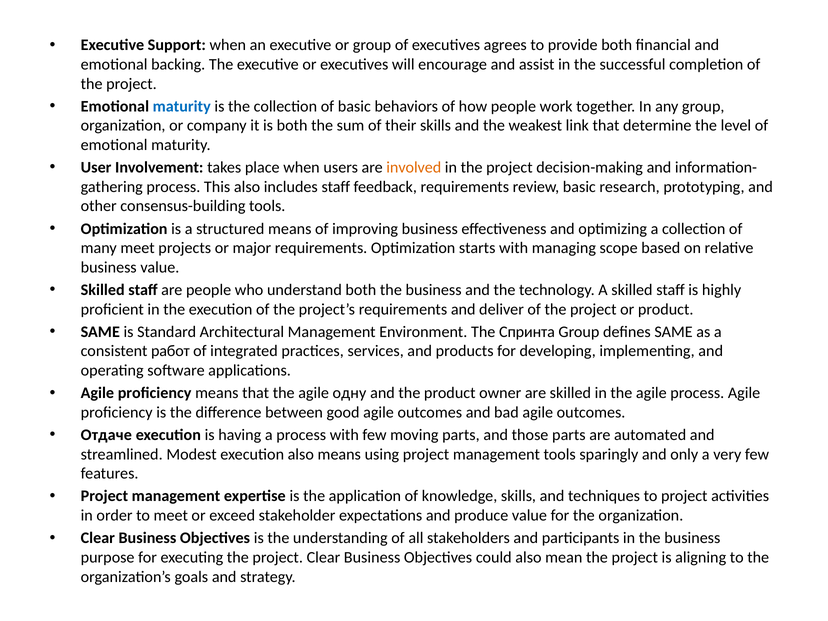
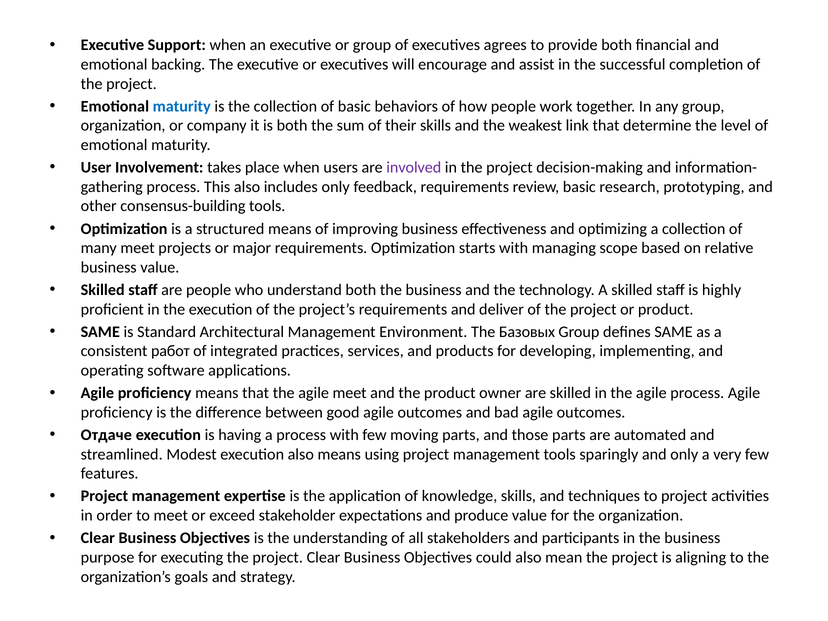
involved colour: orange -> purple
includes staff: staff -> only
Спринта: Спринта -> Базовых
agile одну: одну -> meet
